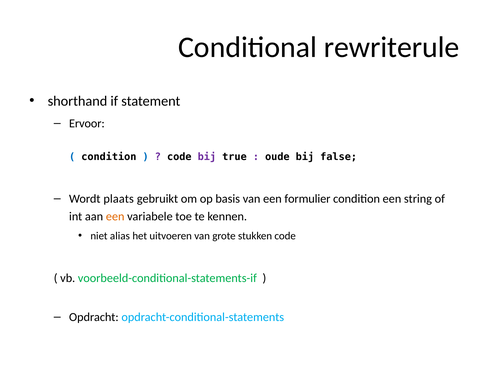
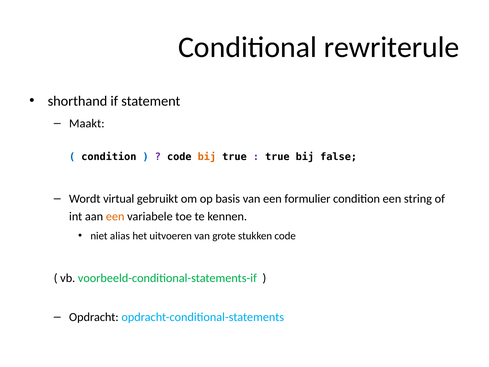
Ervoor: Ervoor -> Maakt
bij at (207, 157) colour: purple -> orange
oude at (277, 157): oude -> true
plaats: plaats -> virtual
